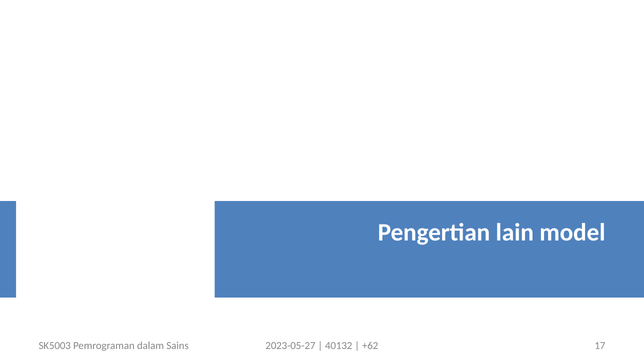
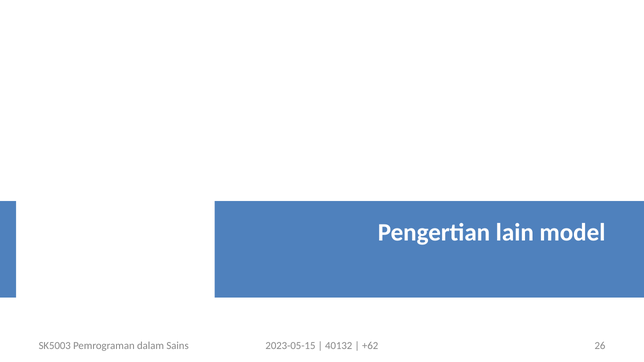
2023-05-27: 2023-05-27 -> 2023-05-15
17: 17 -> 26
